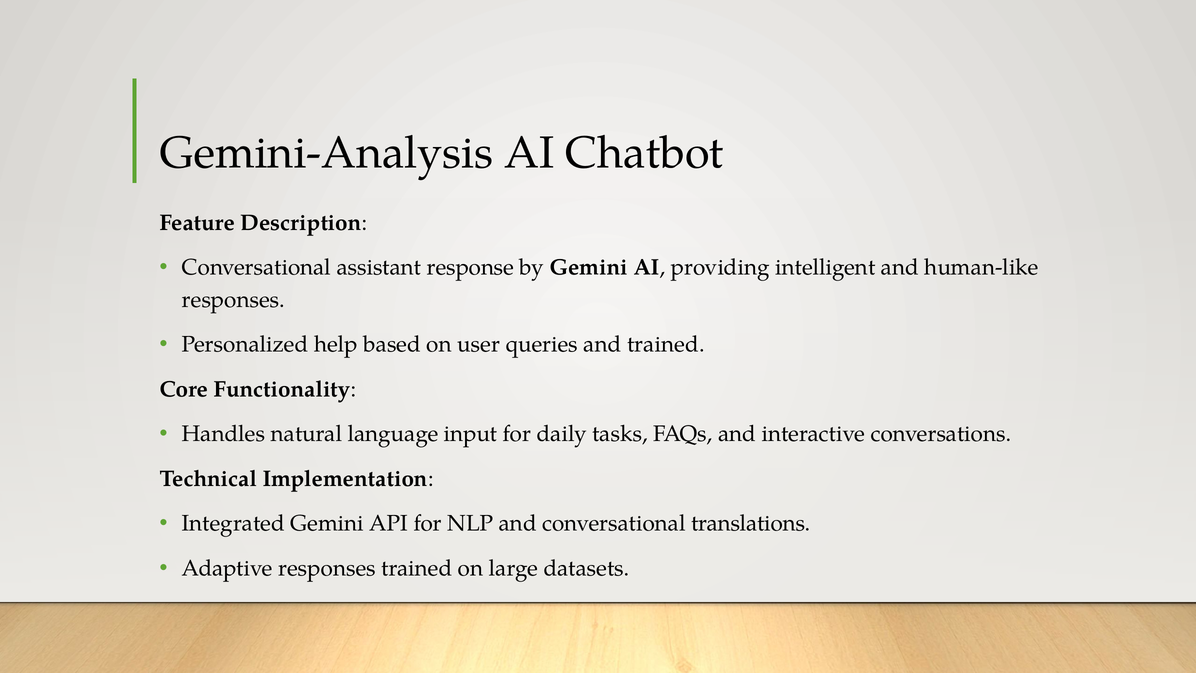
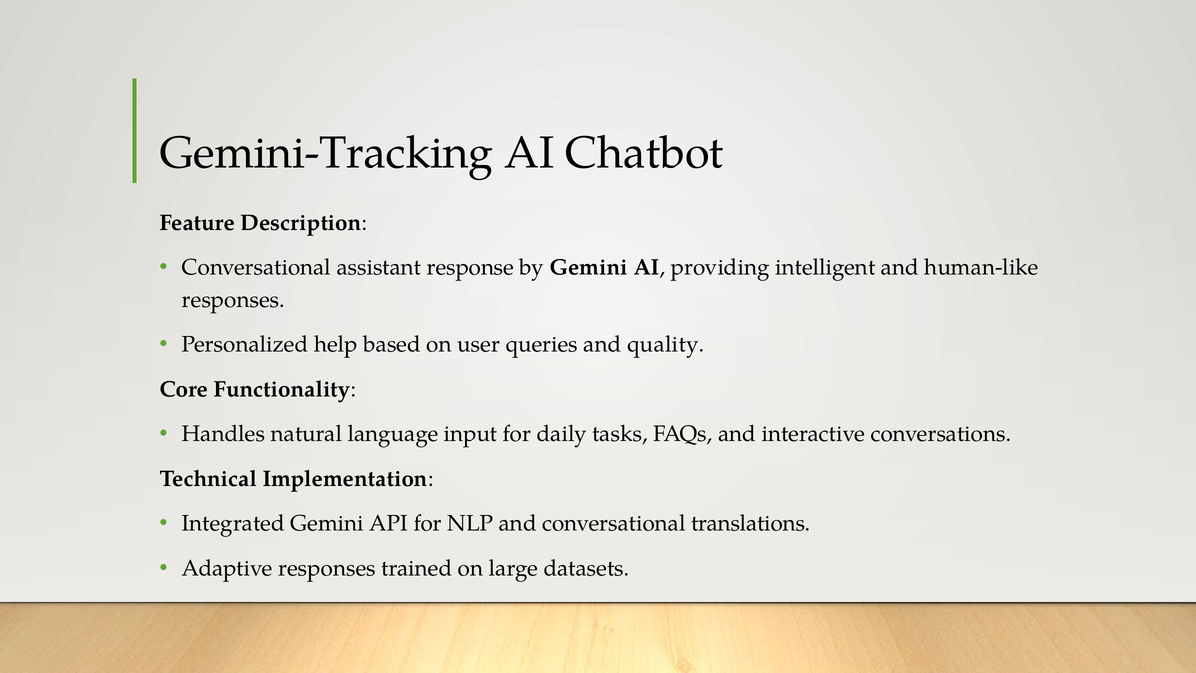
Gemini-Analysis: Gemini-Analysis -> Gemini-Tracking
and trained: trained -> quality
